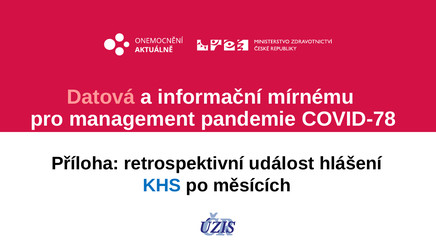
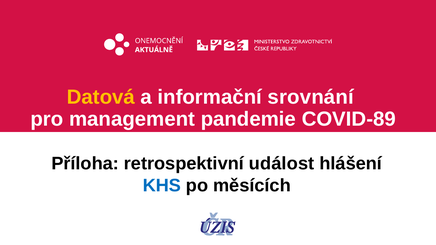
Datová colour: pink -> yellow
mírnému: mírnému -> srovnání
COVID-78: COVID-78 -> COVID-89
